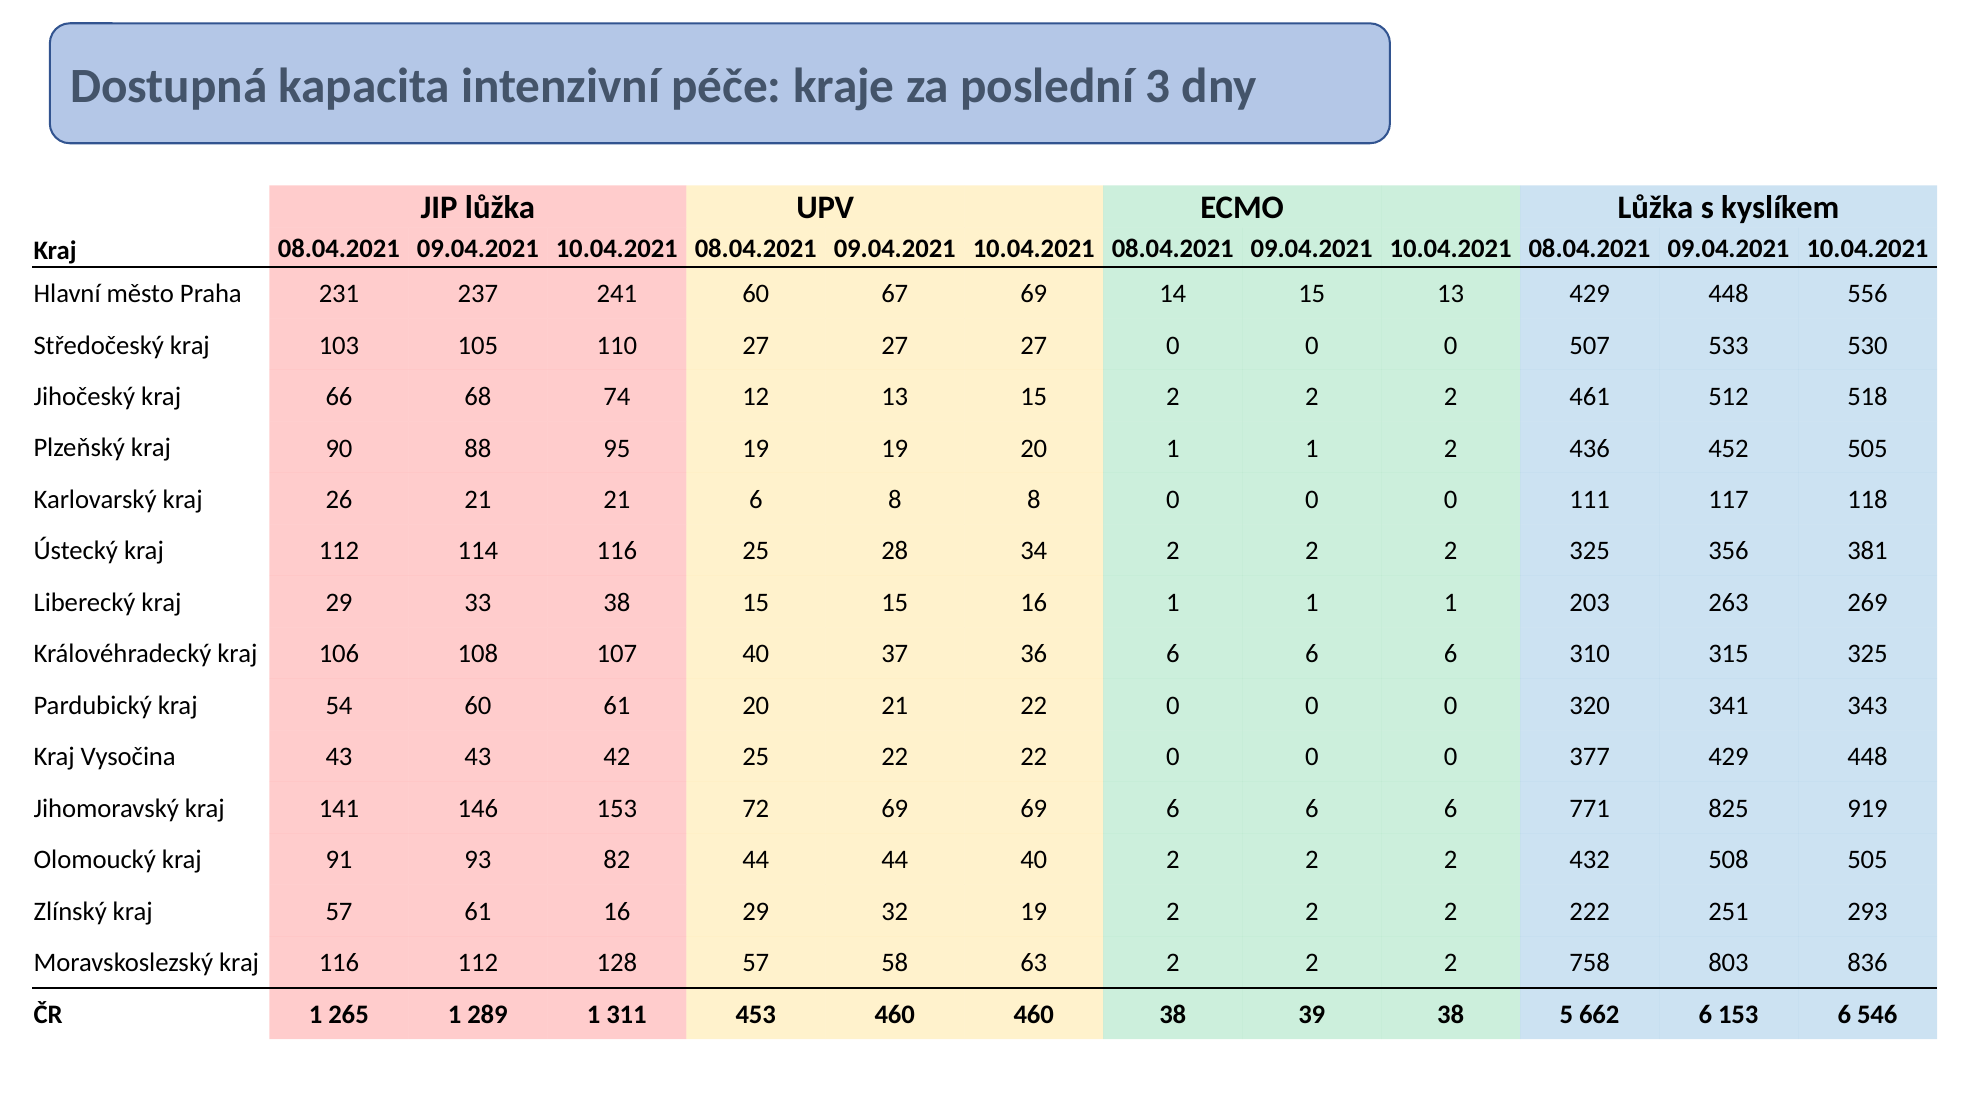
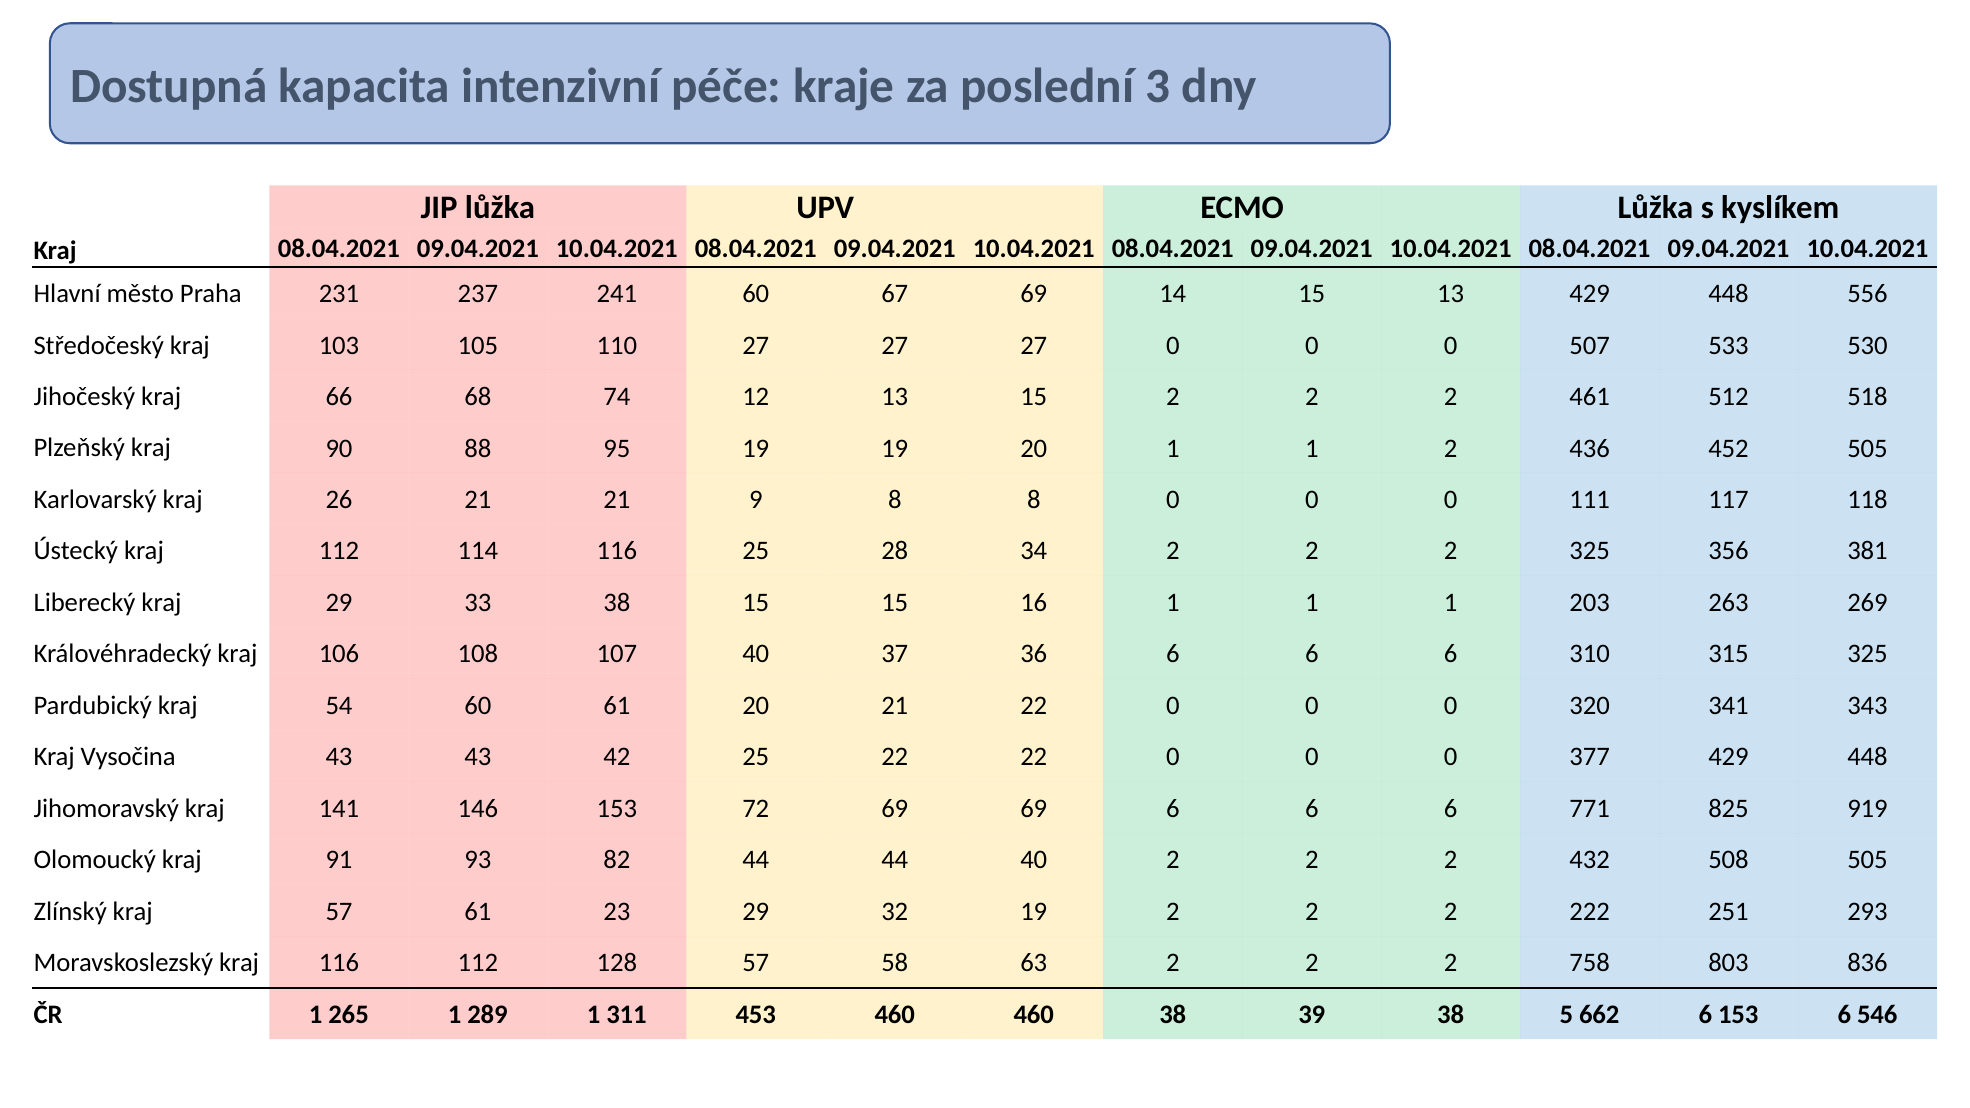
21 6: 6 -> 9
61 16: 16 -> 23
